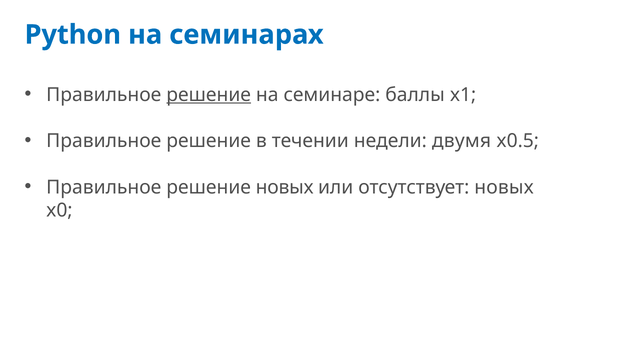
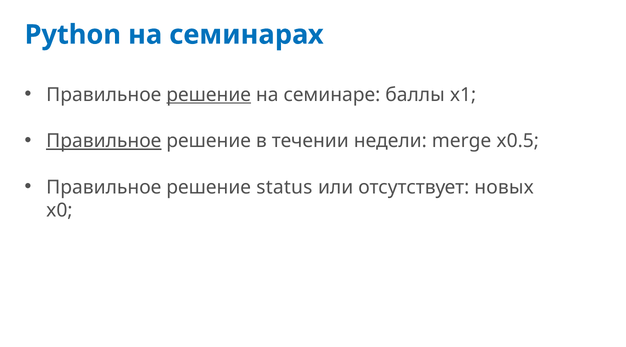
Правильное at (104, 141) underline: none -> present
двумя: двумя -> merge
решение новых: новых -> status
